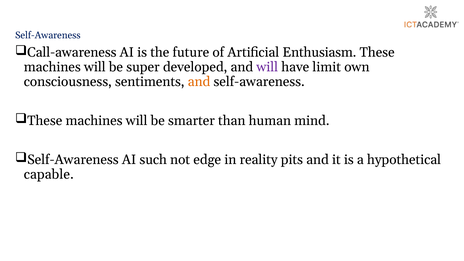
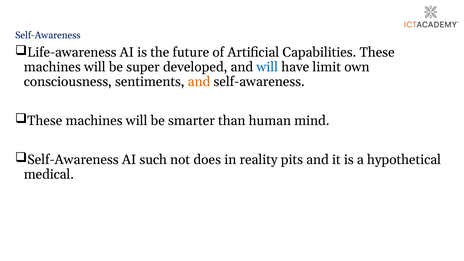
Call-awareness: Call-awareness -> Life-awareness
Enthusiasm: Enthusiasm -> Capabilities
will at (267, 67) colour: purple -> blue
edge: edge -> does
capable: capable -> medical
